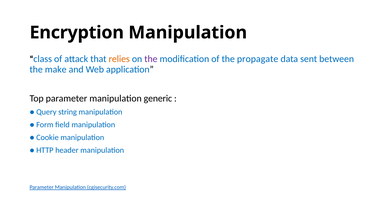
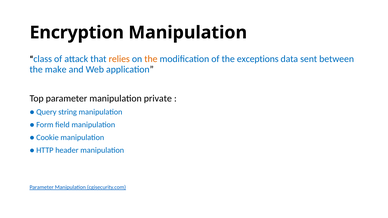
the at (151, 59) colour: purple -> orange
propagate: propagate -> exceptions
generic: generic -> private
